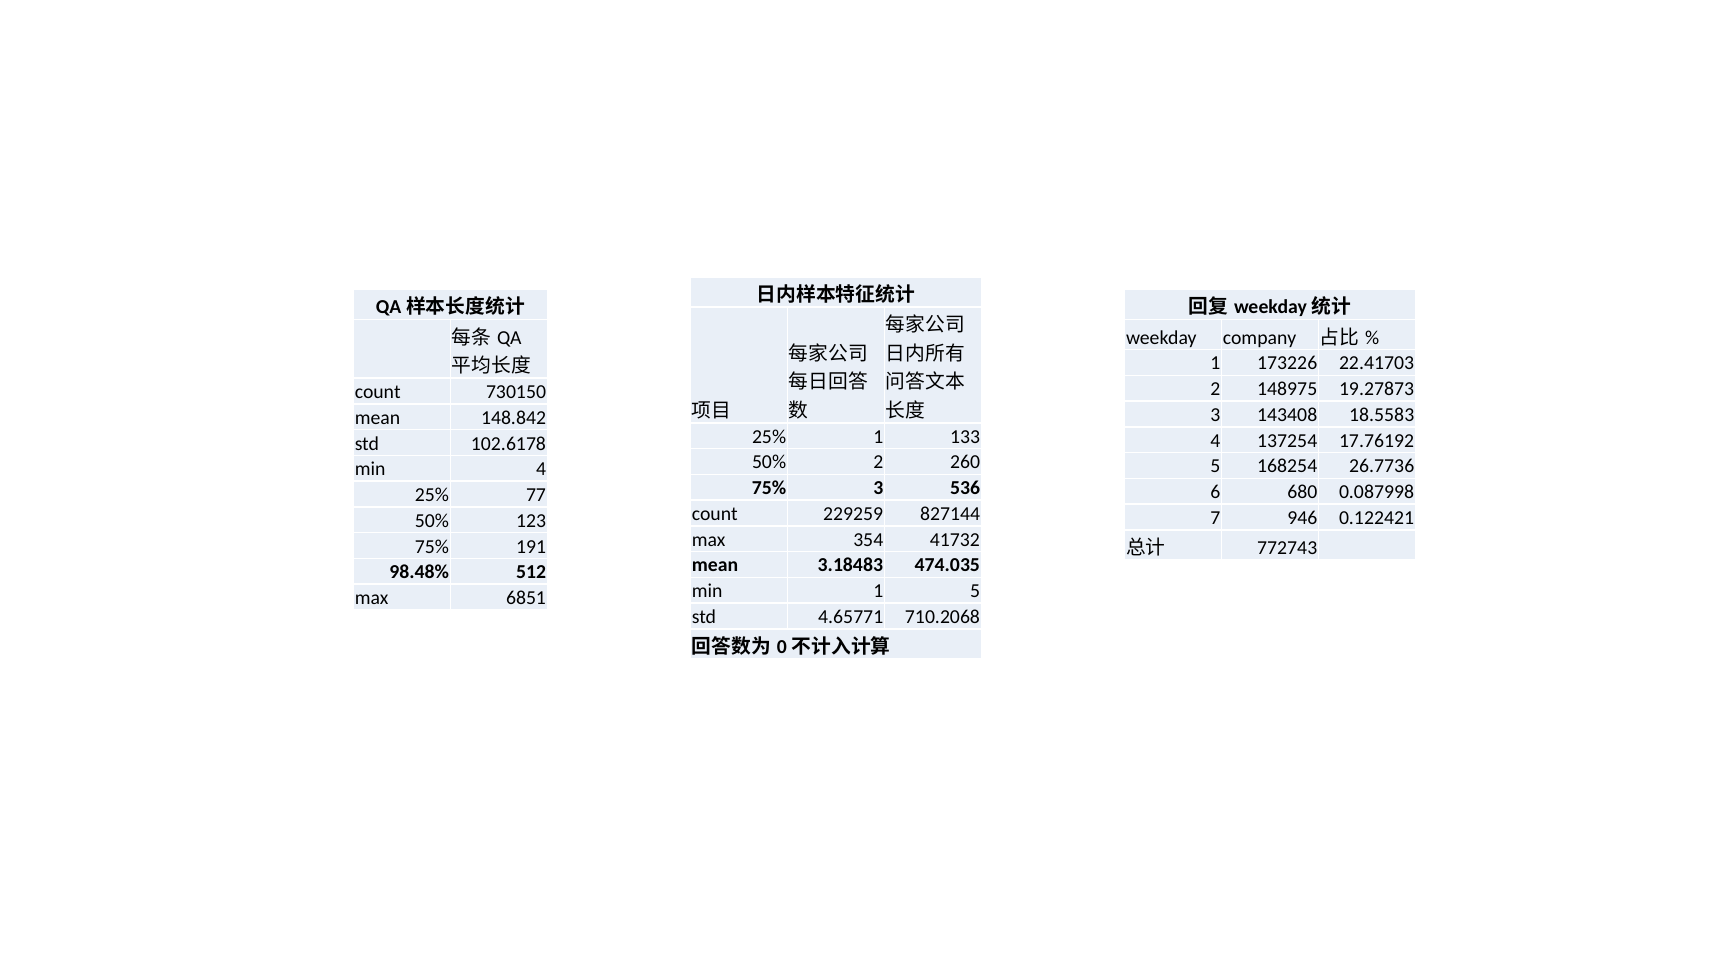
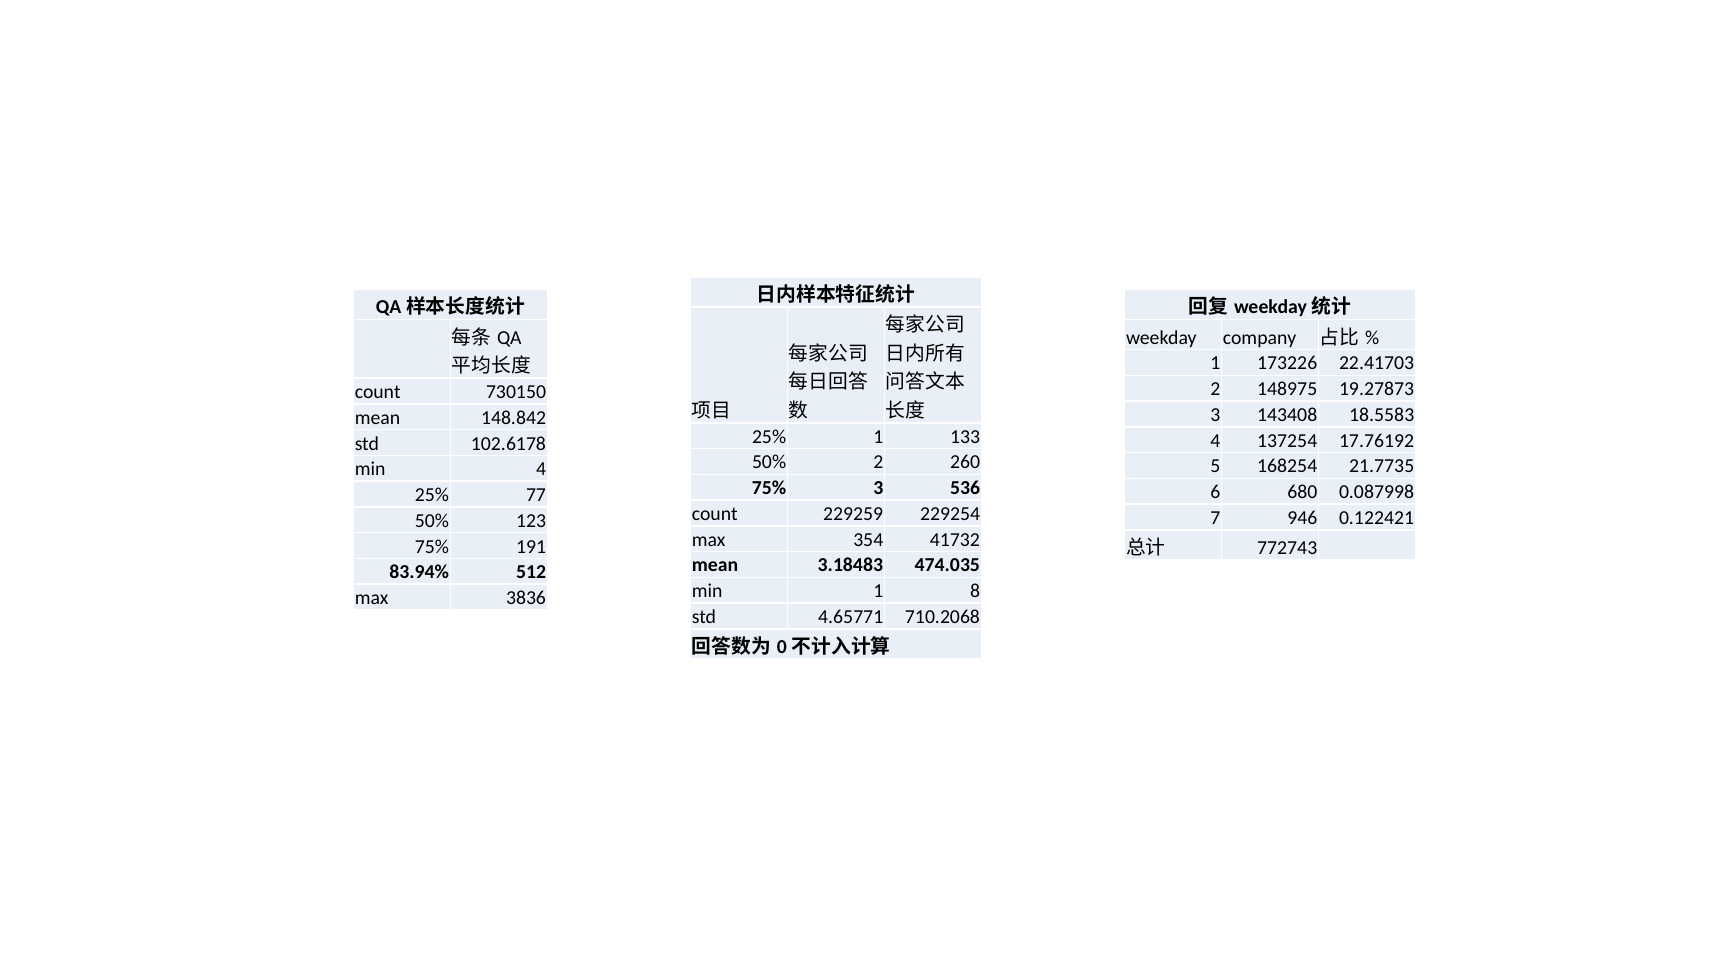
26.7736: 26.7736 -> 21.7735
827144: 827144 -> 229254
98.48%: 98.48% -> 83.94%
1 5: 5 -> 8
6851: 6851 -> 3836
